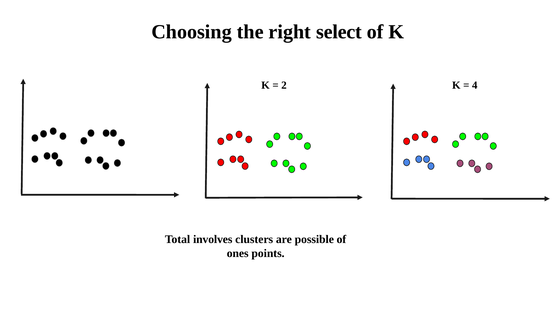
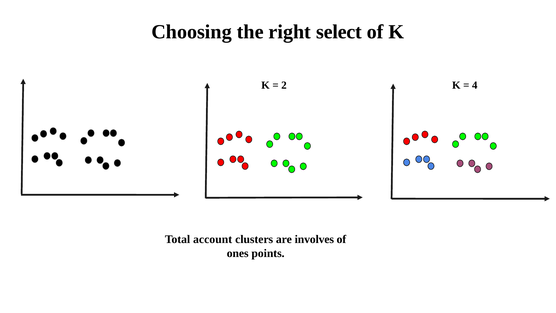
involves: involves -> account
possible: possible -> involves
